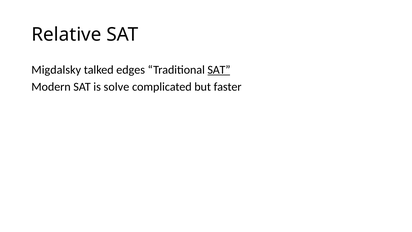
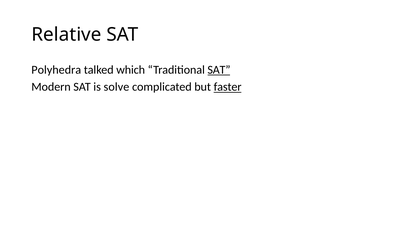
Migdalsky: Migdalsky -> Polyhedra
edges: edges -> which
faster underline: none -> present
